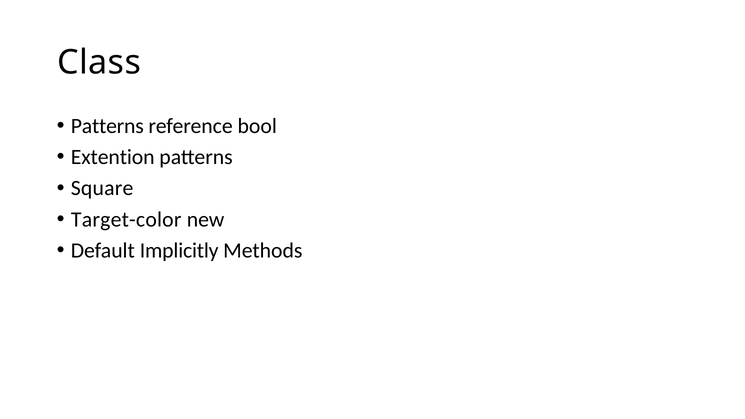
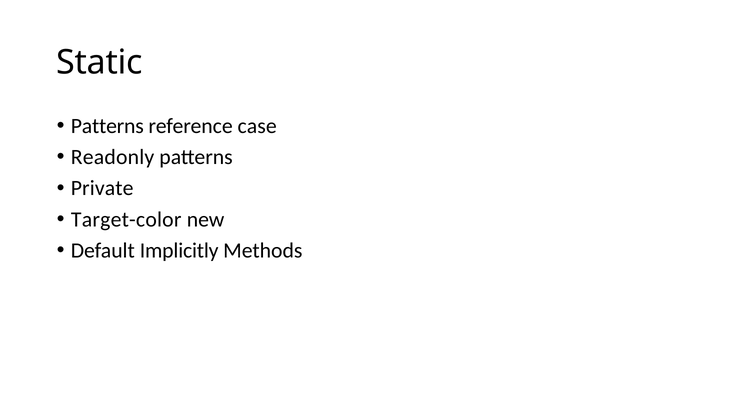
Class: Class -> Static
bool: bool -> case
Extention: Extention -> Readonly
Square: Square -> Private
